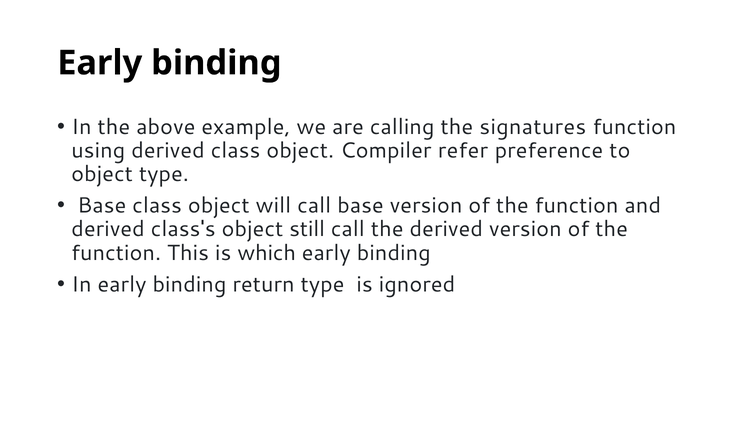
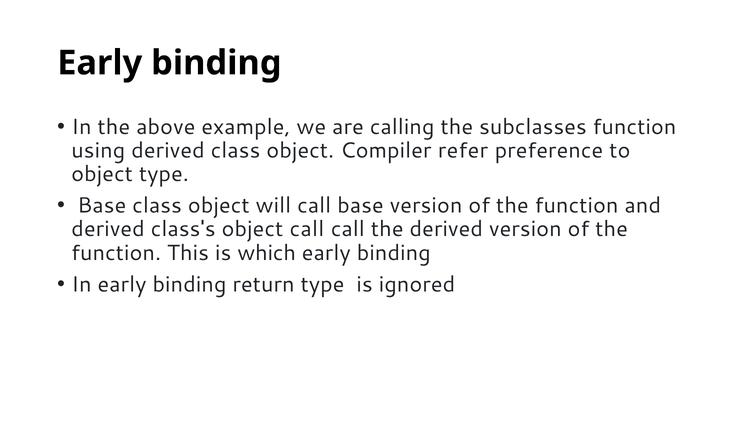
signatures: signatures -> subclasses
object still: still -> call
